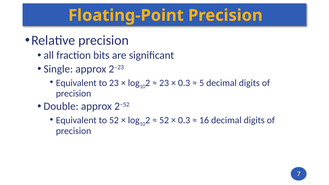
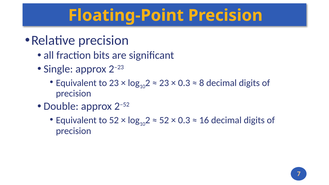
5: 5 -> 8
